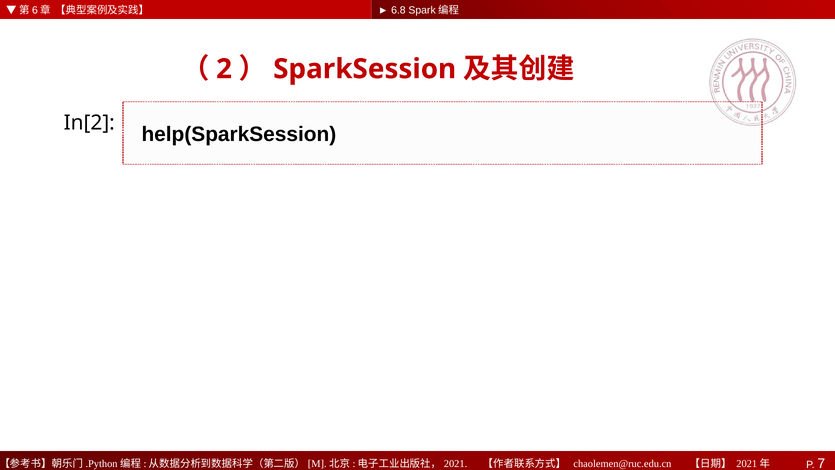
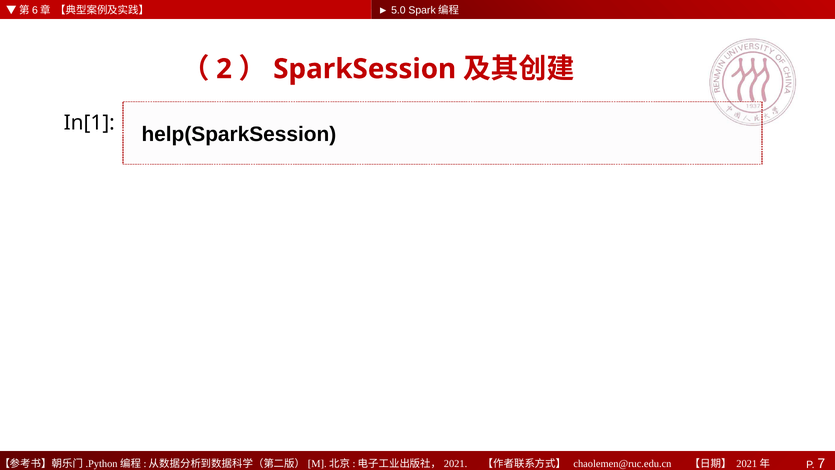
6.8: 6.8 -> 5.0
In[2: In[2 -> In[1
